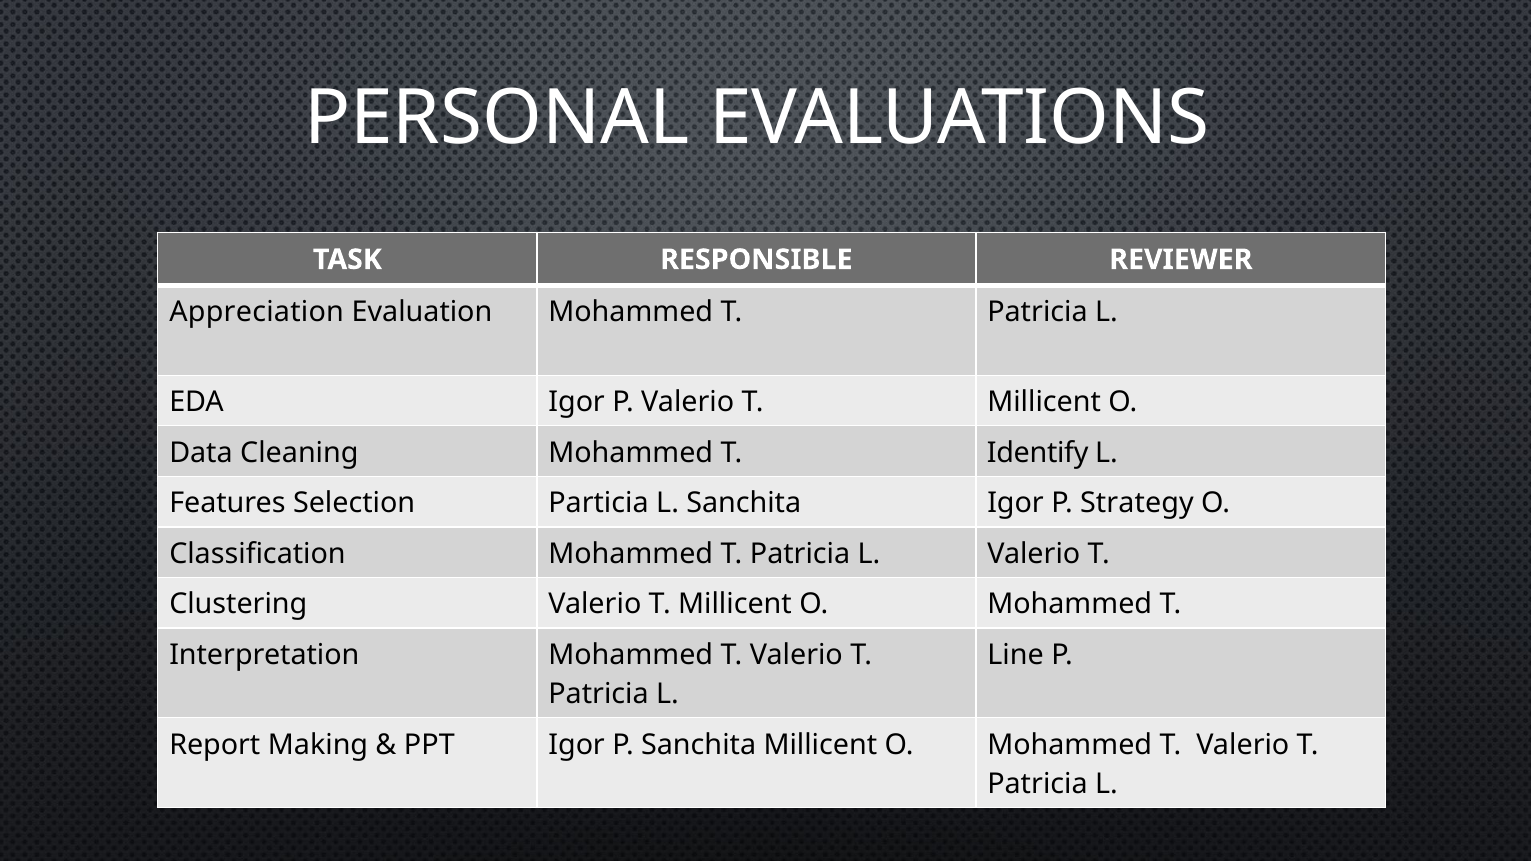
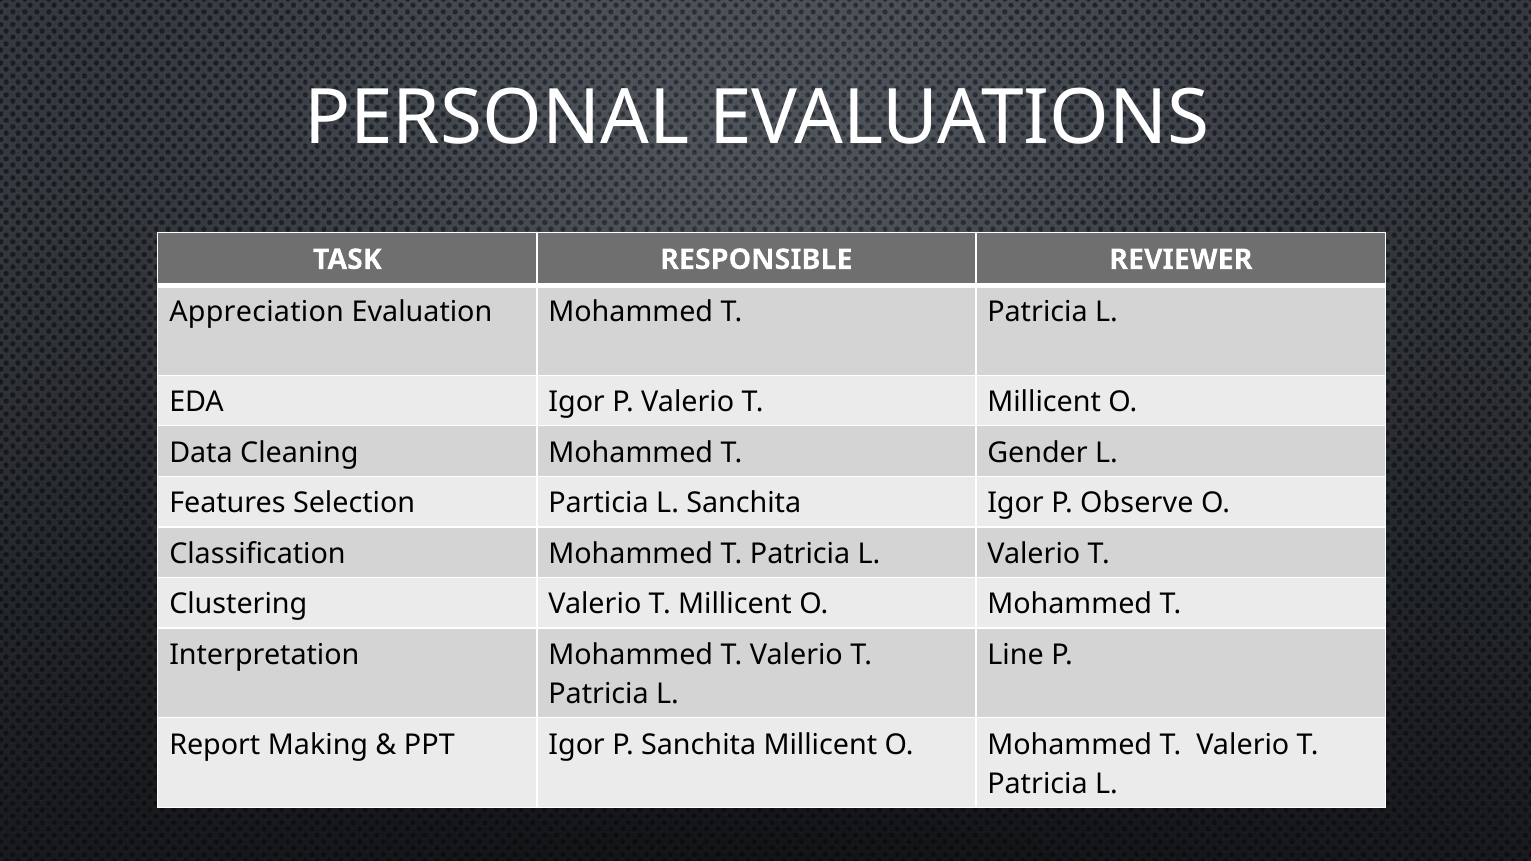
Identify: Identify -> Gender
Strategy: Strategy -> Observe
